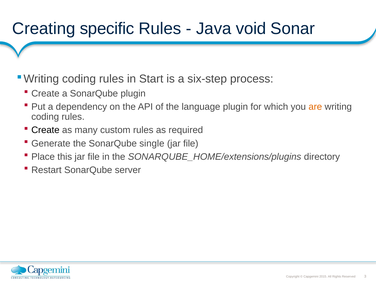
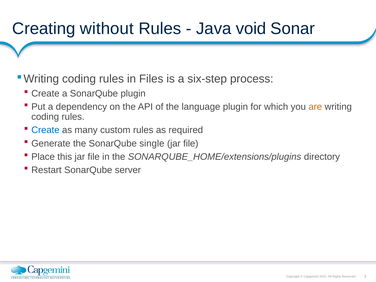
specific: specific -> without
Start: Start -> Files
Create at (45, 130) colour: black -> blue
